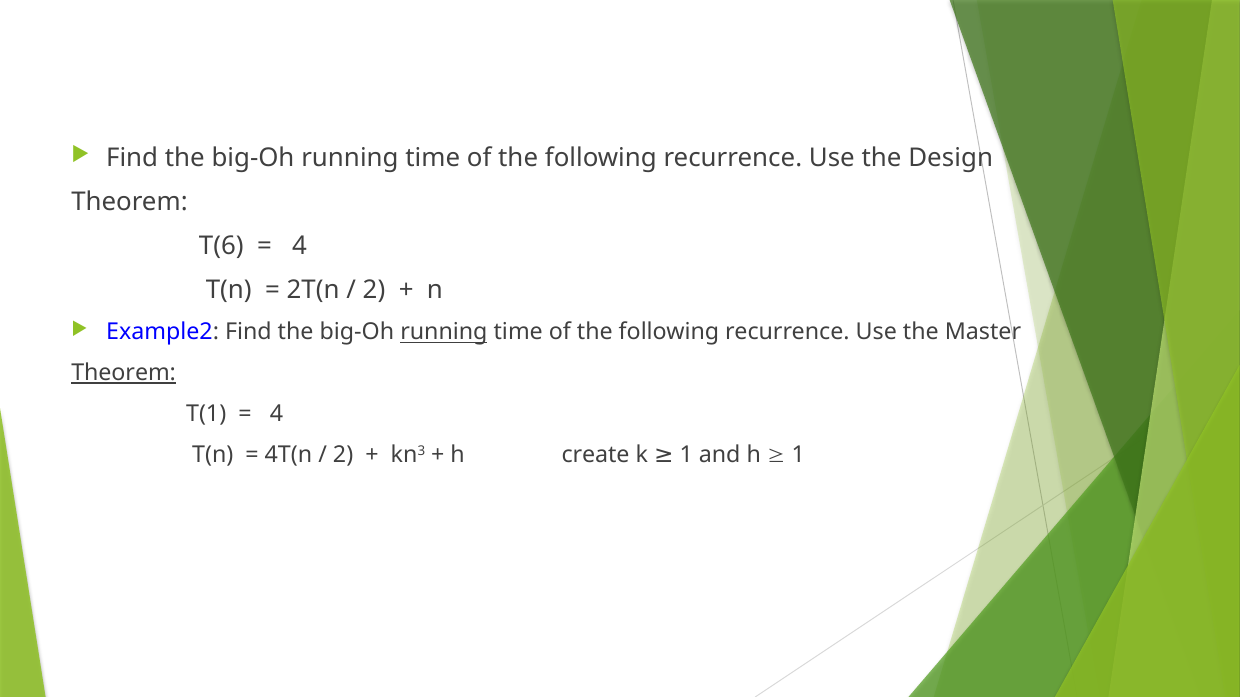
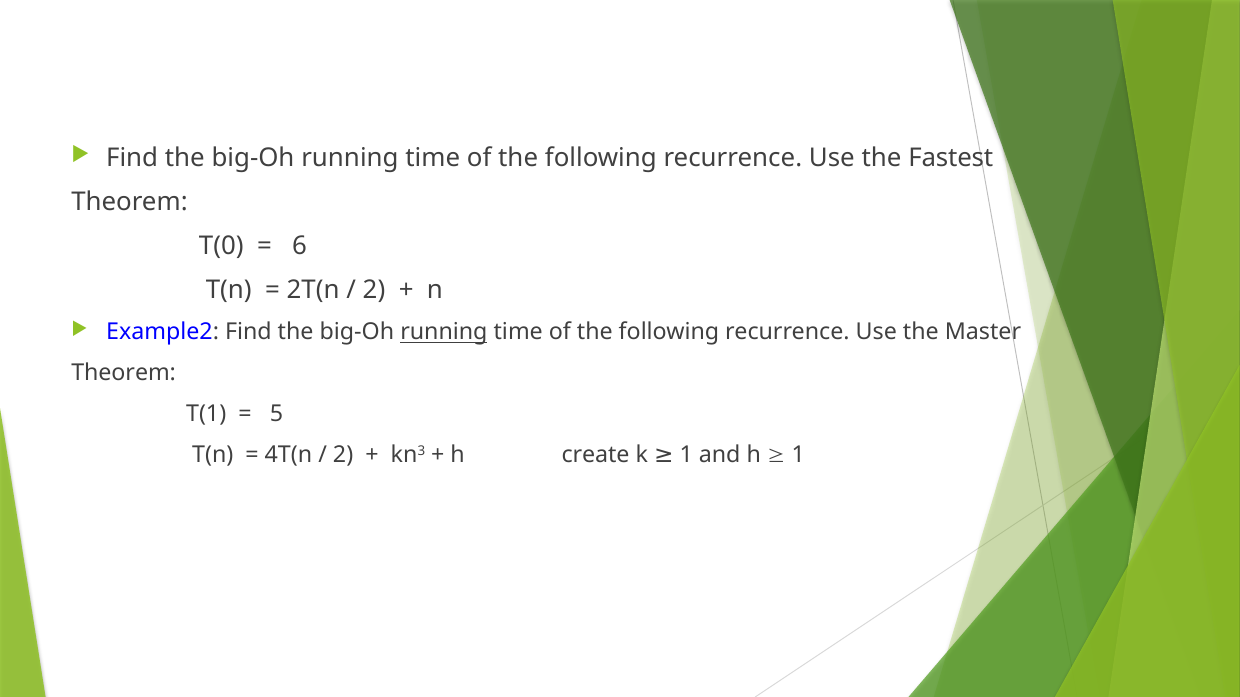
Design: Design -> Fastest
T(6: T(6 -> T(0
4 at (300, 246): 4 -> 6
Theorem at (124, 373) underline: present -> none
4 at (276, 414): 4 -> 5
